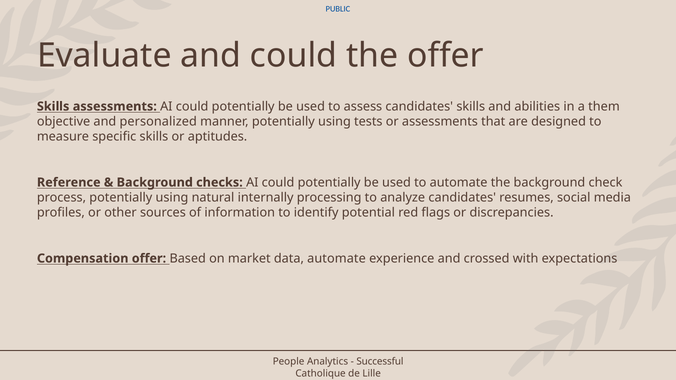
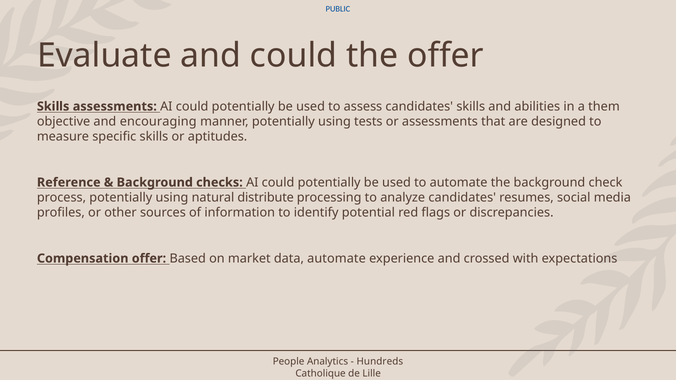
personalized: personalized -> encouraging
internally: internally -> distribute
Successful: Successful -> Hundreds
